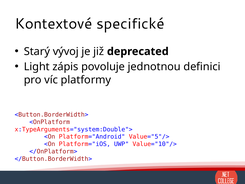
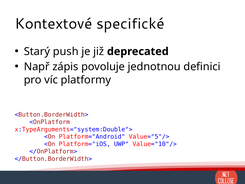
vývoj: vývoj -> push
Light: Light -> Např
